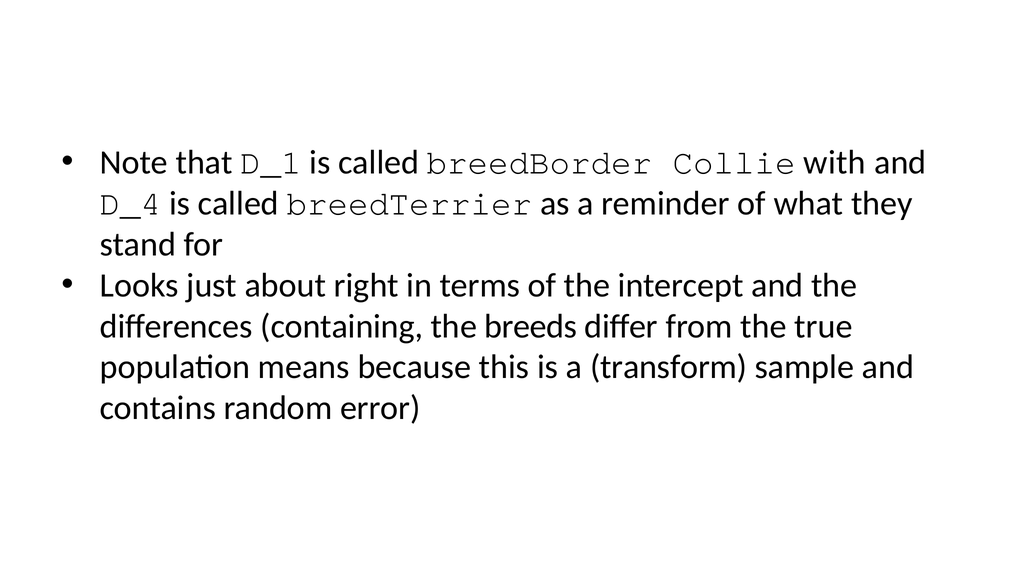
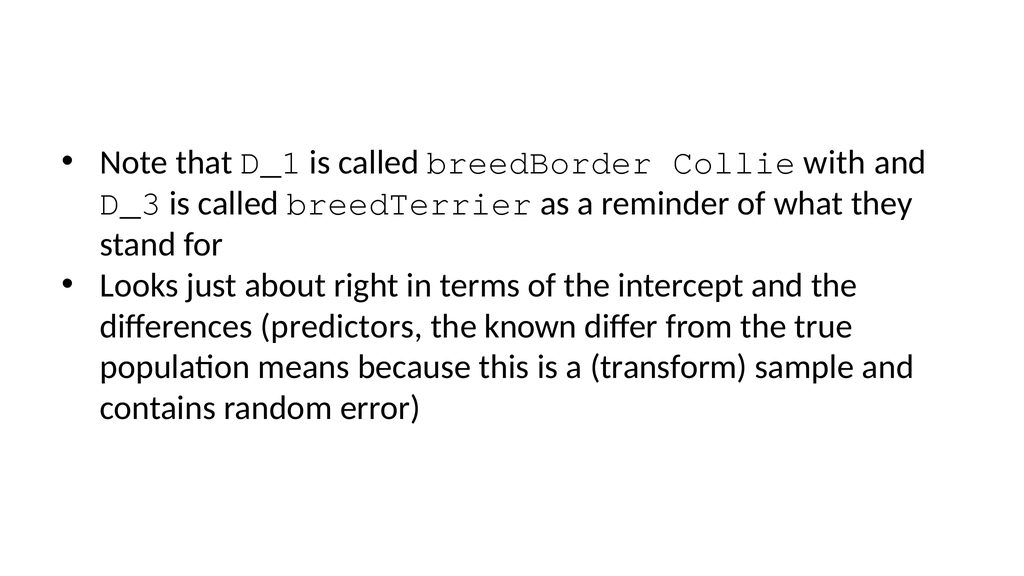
D_4: D_4 -> D_3
containing: containing -> predictors
breeds: breeds -> known
